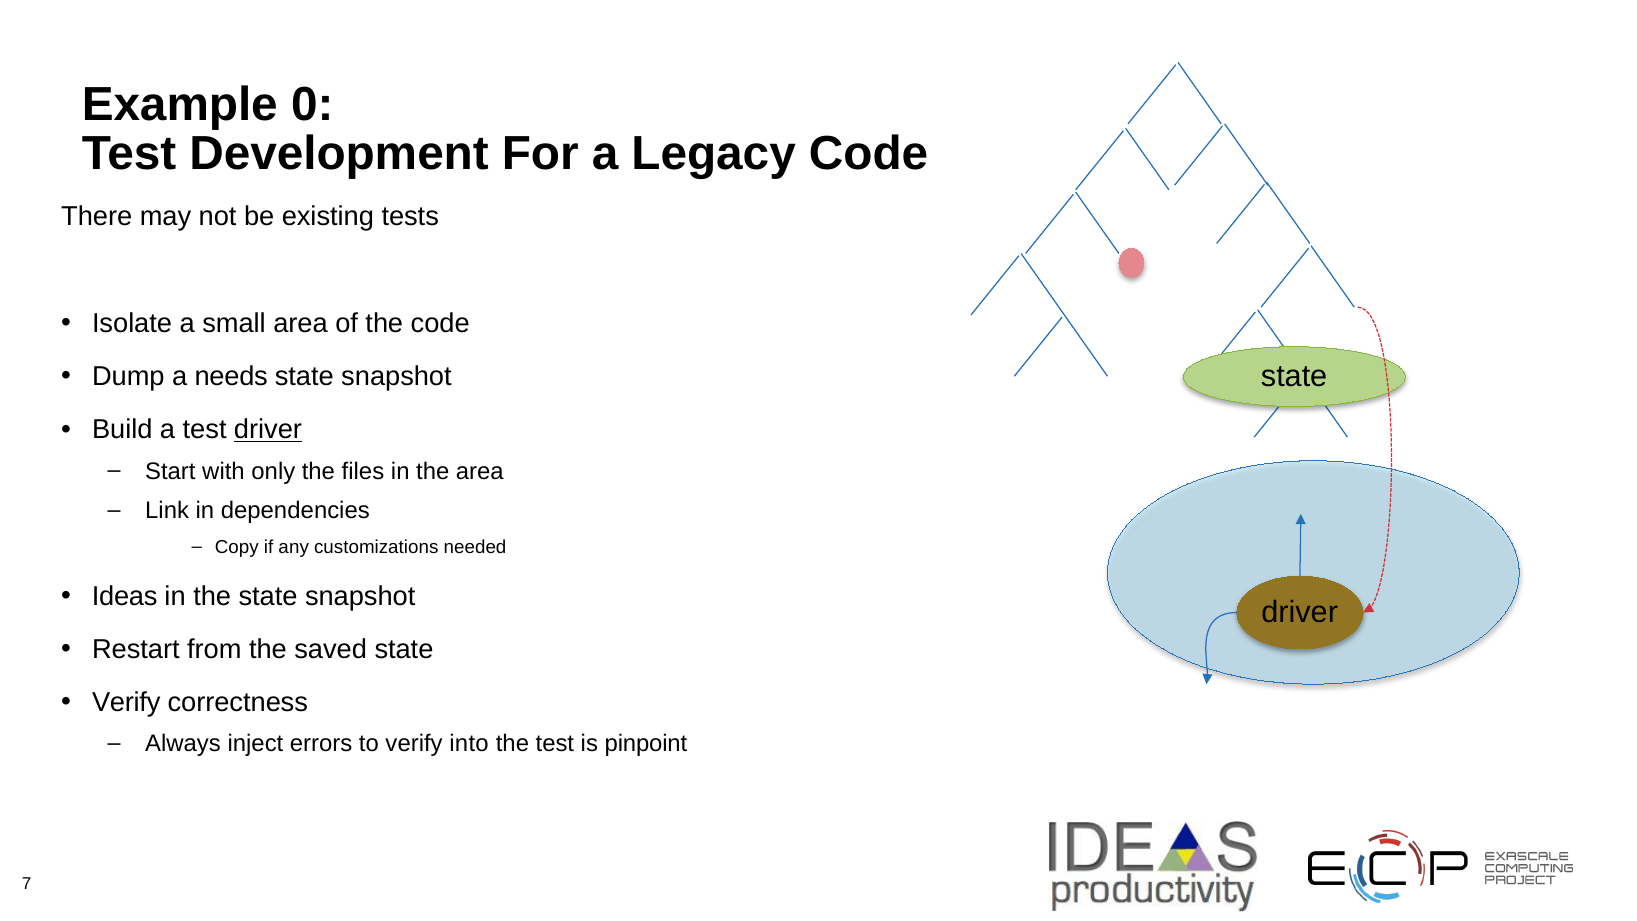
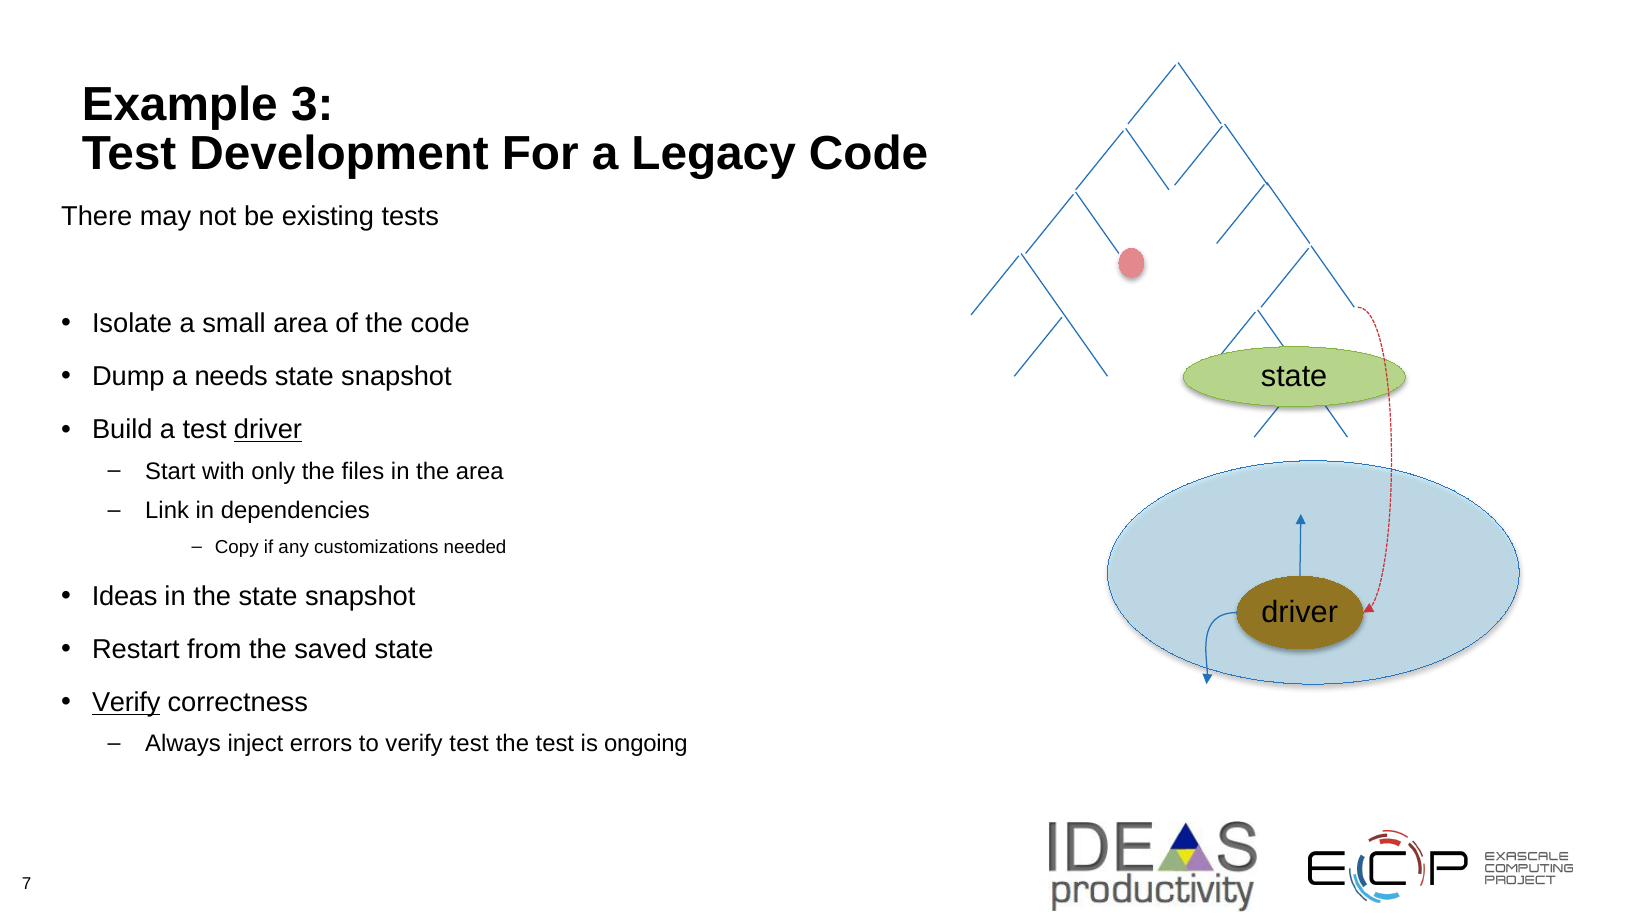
0: 0 -> 3
Verify at (126, 703) underline: none -> present
verify into: into -> test
pinpoint: pinpoint -> ongoing
